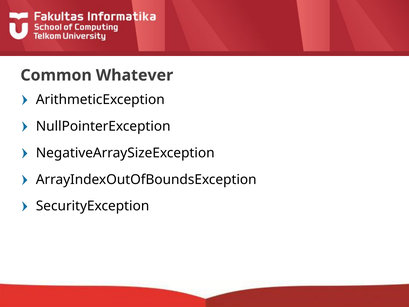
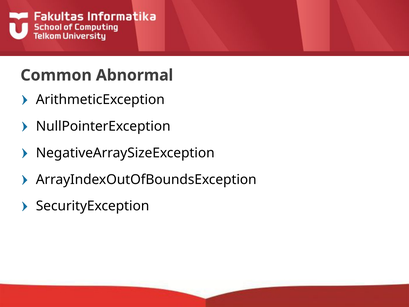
Whatever: Whatever -> Abnormal
